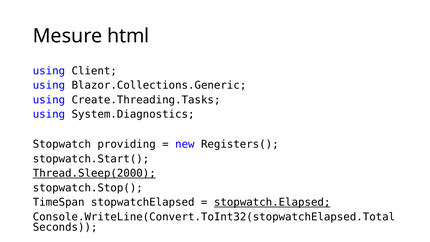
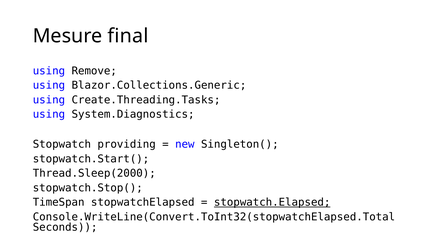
html: html -> final
Client: Client -> Remove
Registers(: Registers( -> Singleton(
Thread.Sleep(2000 underline: present -> none
